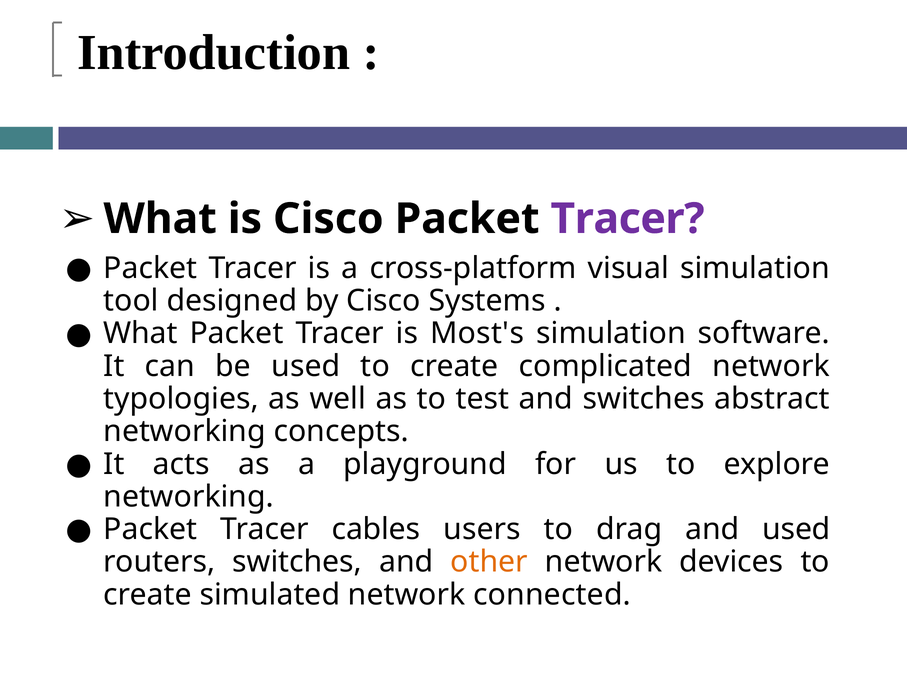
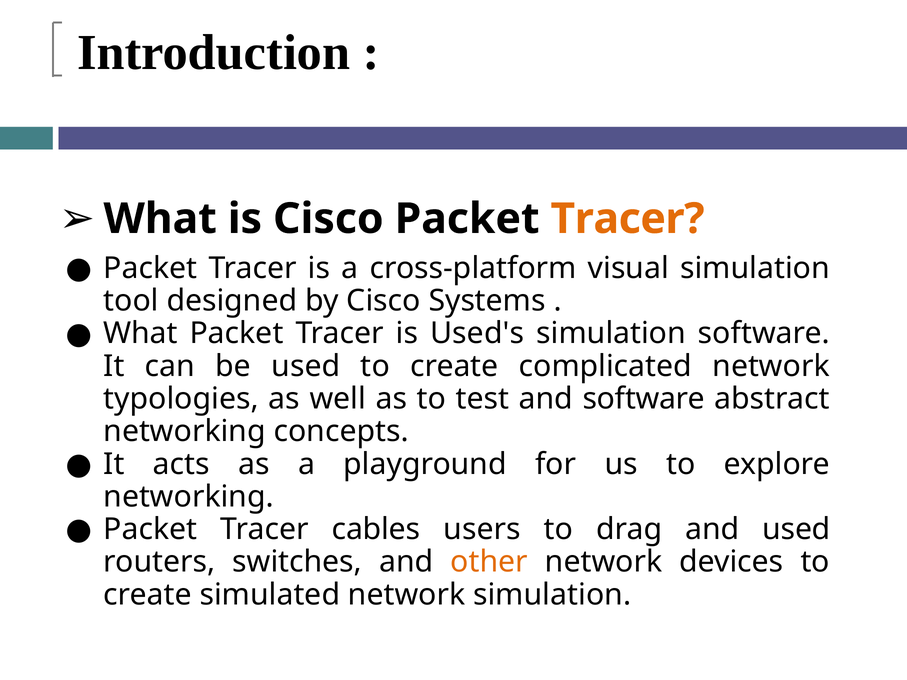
Tracer at (628, 219) colour: purple -> orange
Most's: Most's -> Used's
and switches: switches -> software
network connected: connected -> simulation
